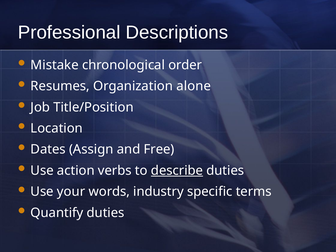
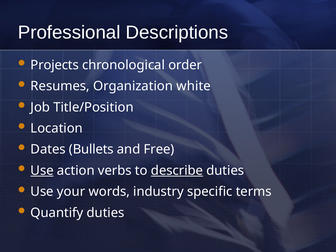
Mistake: Mistake -> Projects
alone: alone -> white
Assign: Assign -> Bullets
Use at (42, 171) underline: none -> present
